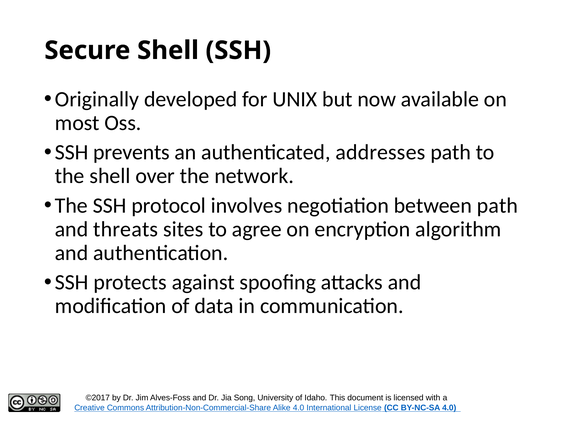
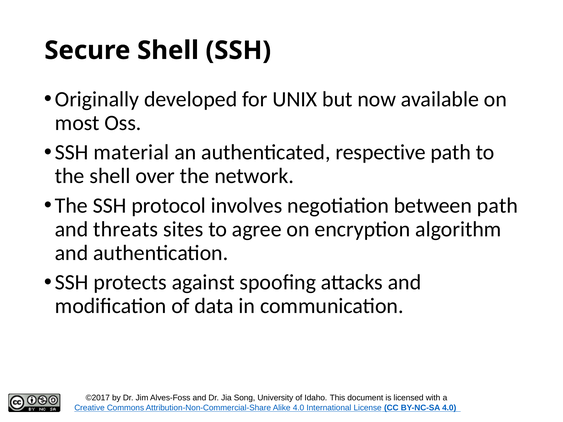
prevents: prevents -> material
addresses: addresses -> respective
